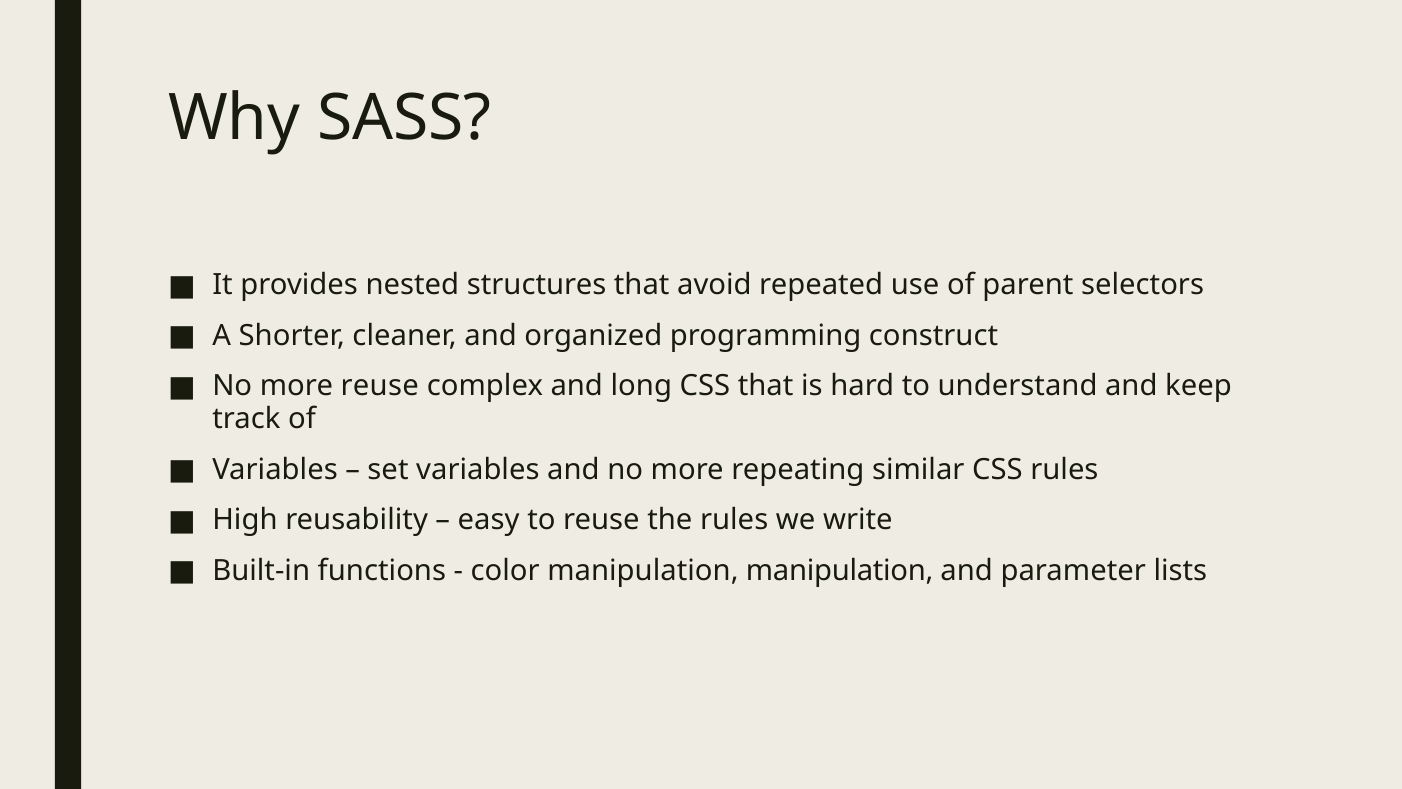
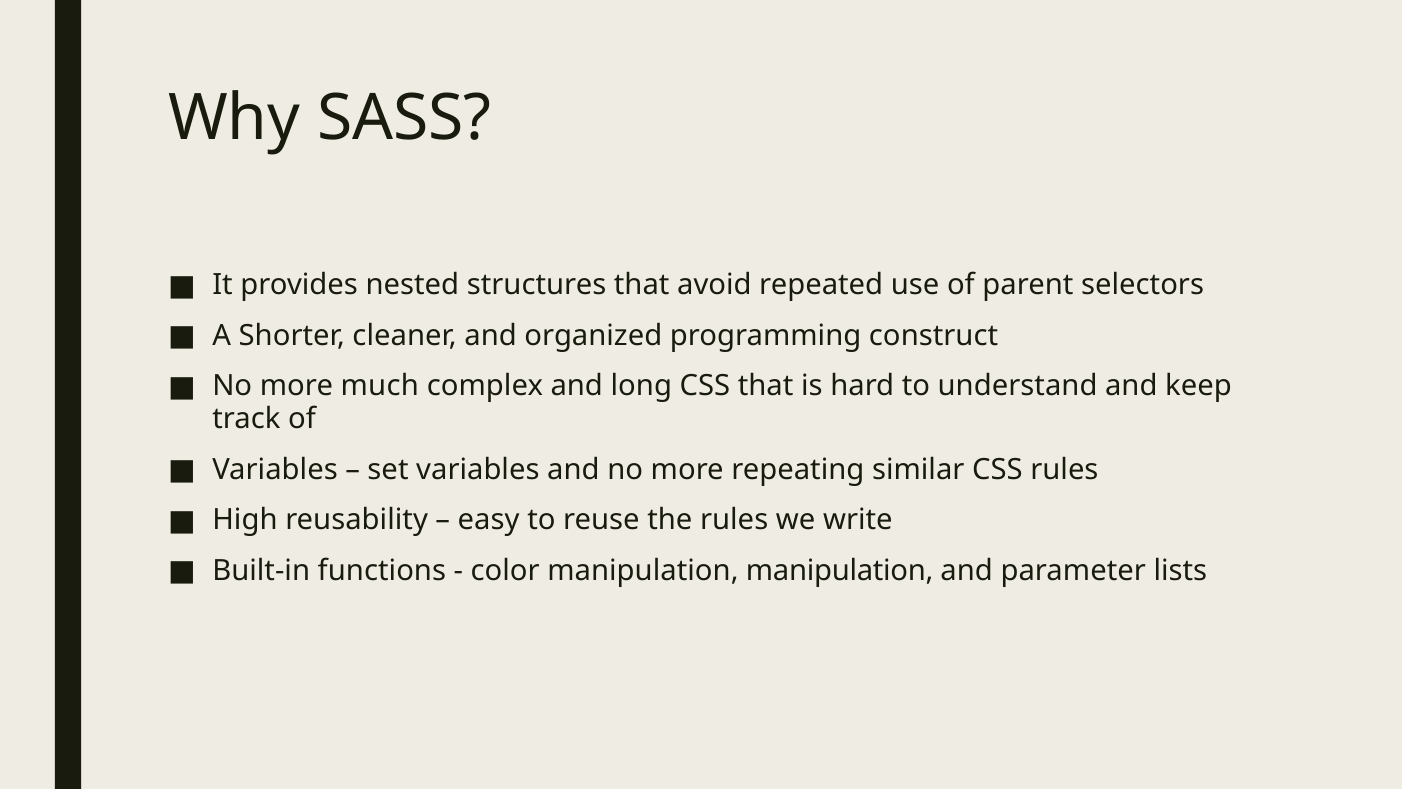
more reuse: reuse -> much
